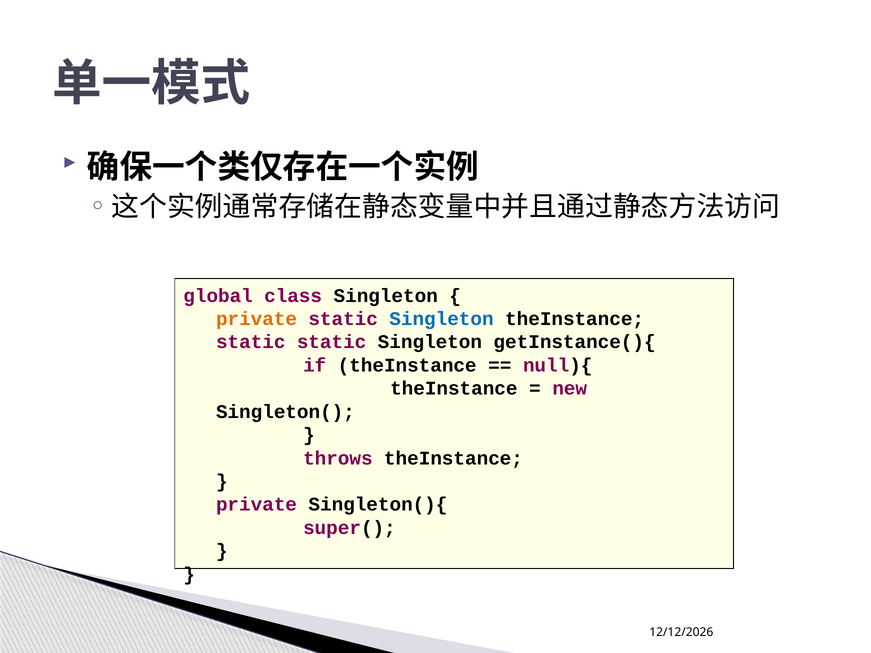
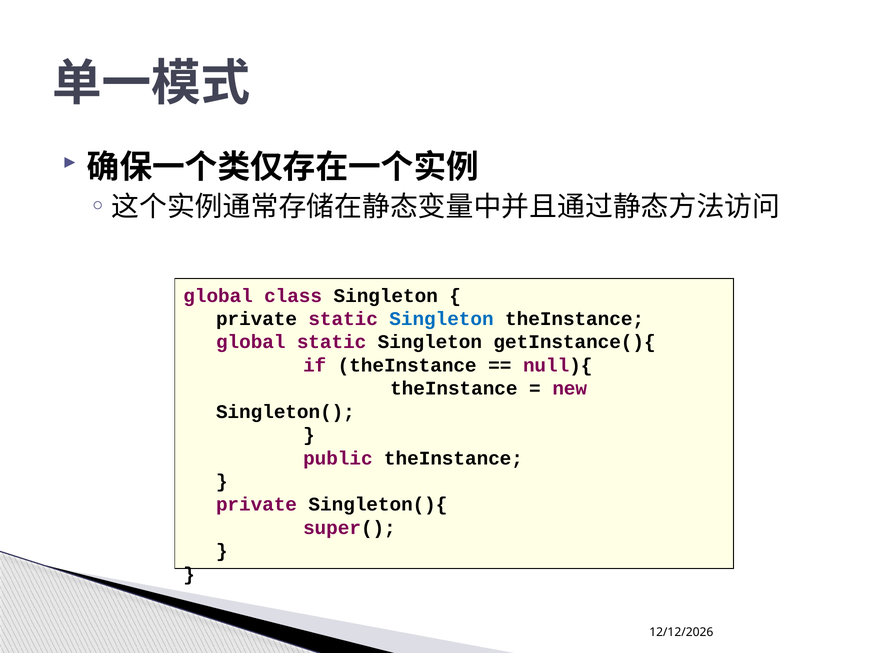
private at (257, 319) colour: orange -> black
static at (251, 342): static -> global
throws: throws -> public
